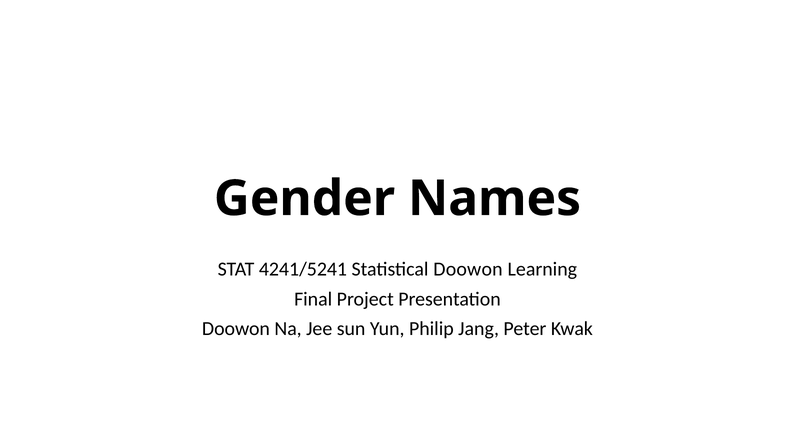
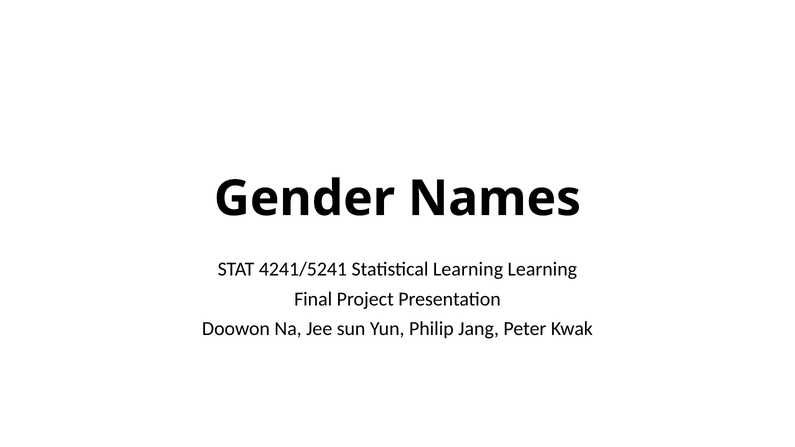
Statistical Doowon: Doowon -> Learning
